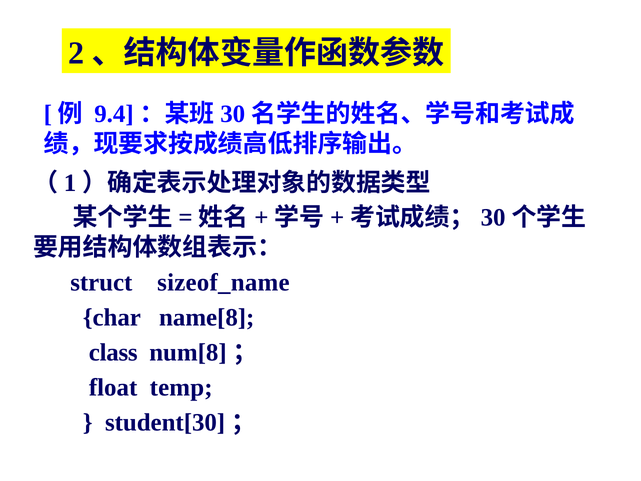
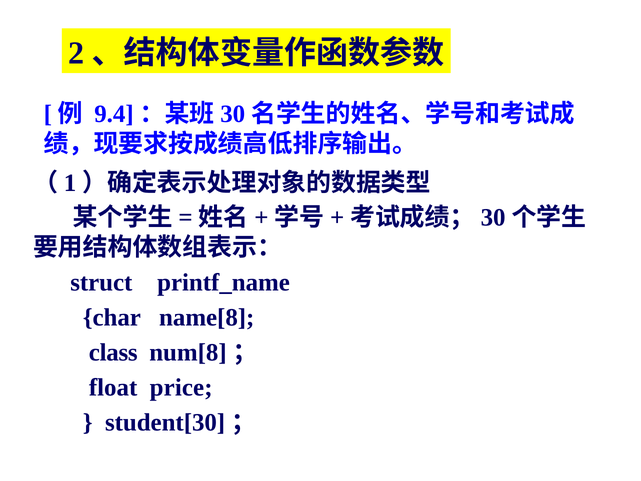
sizeof_name: sizeof_name -> printf_name
temp: temp -> price
